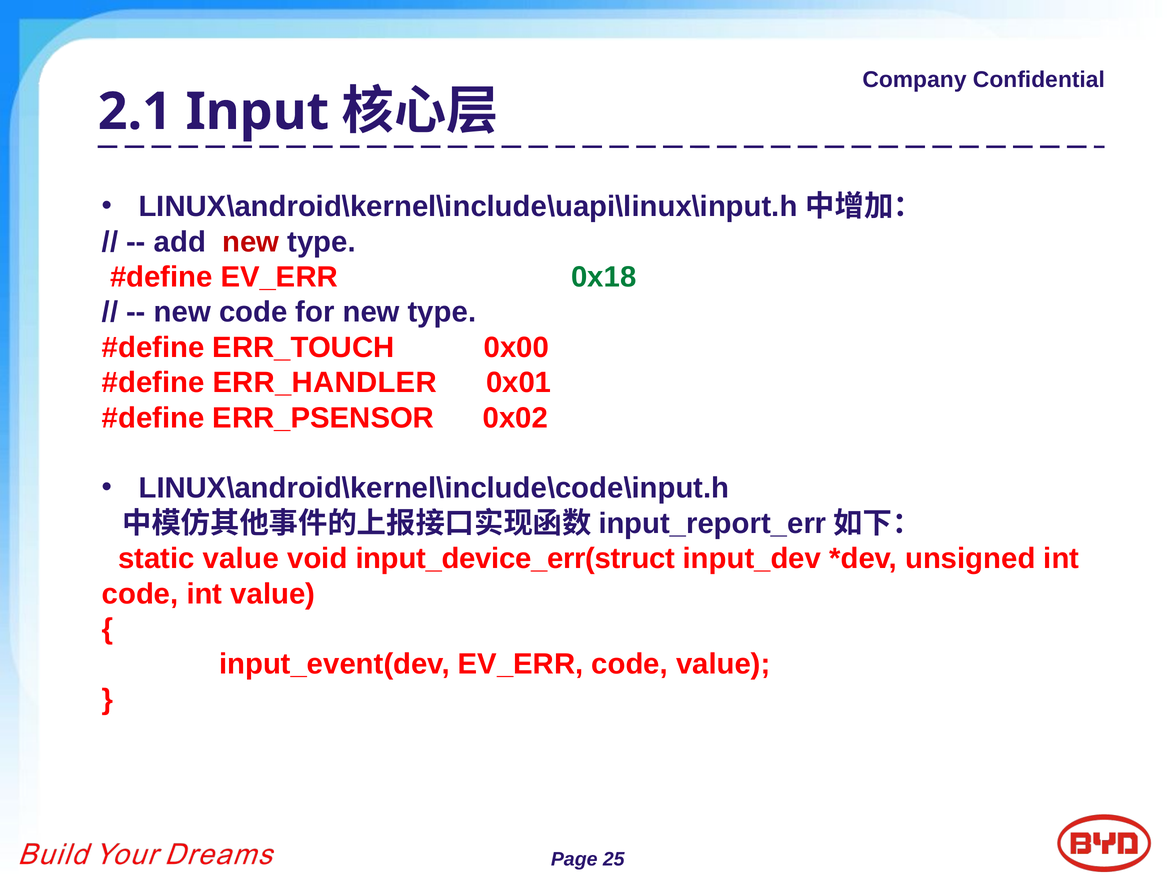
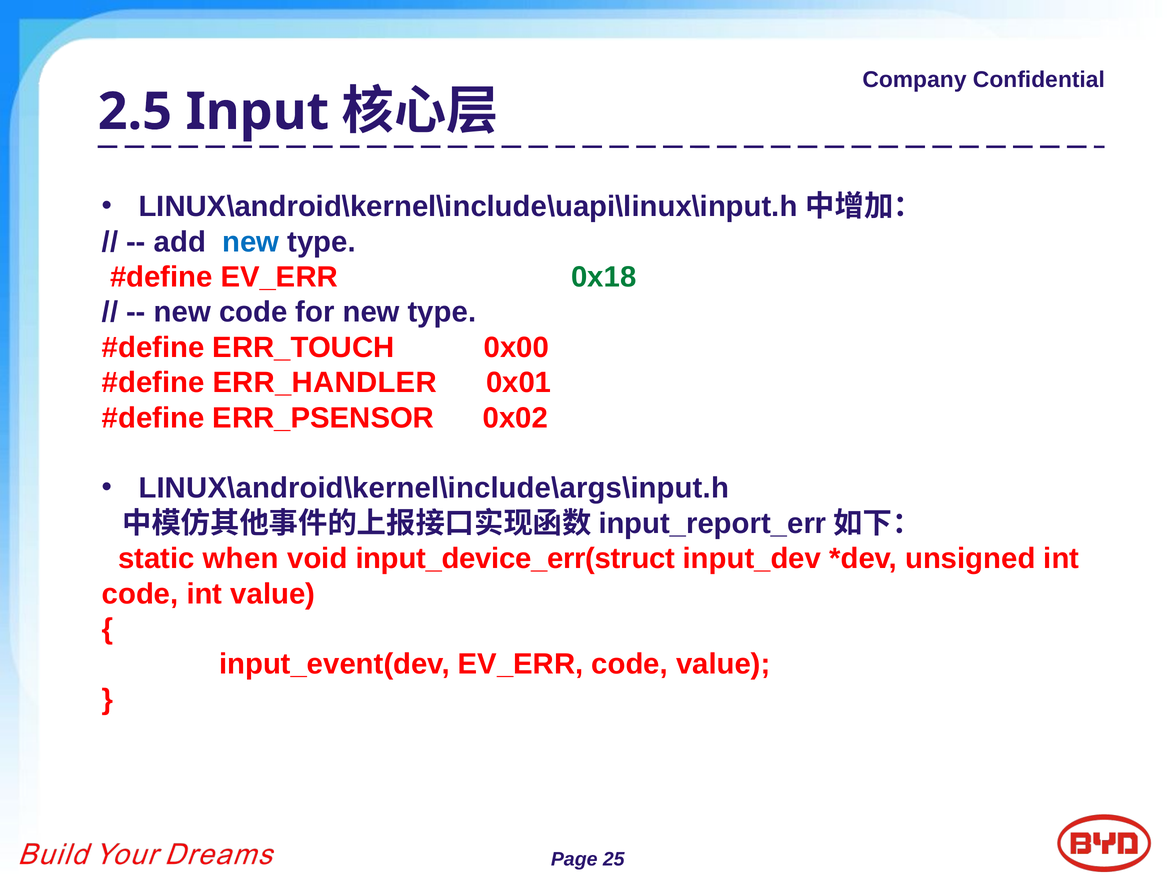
2.1: 2.1 -> 2.5
new at (251, 242) colour: red -> blue
LINUX\android\kernel\include\code\input.h: LINUX\android\kernel\include\code\input.h -> LINUX\android\kernel\include\args\input.h
static value: value -> when
